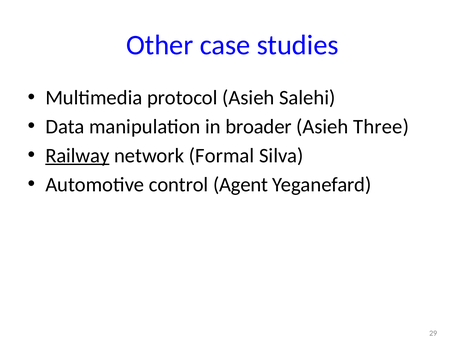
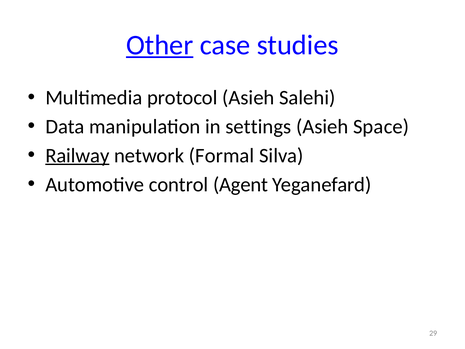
Other underline: none -> present
broader: broader -> settings
Three: Three -> Space
